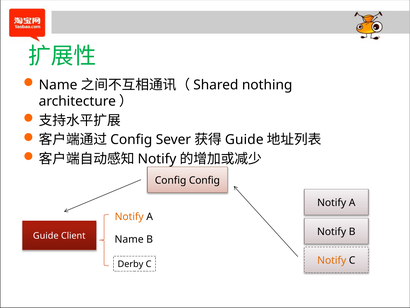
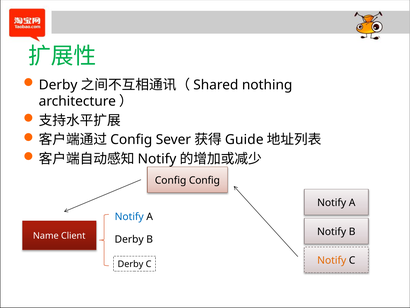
Name at (58, 85): Name -> Derby
Notify at (129, 217) colour: orange -> blue
Guide at (46, 235): Guide -> Name
Name at (129, 239): Name -> Derby
